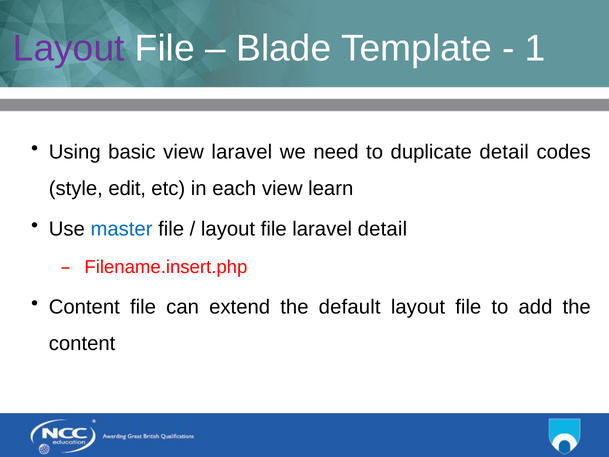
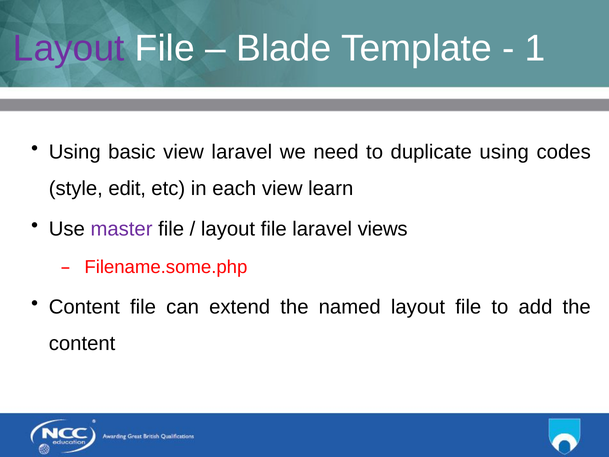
duplicate detail: detail -> using
master colour: blue -> purple
laravel detail: detail -> views
Filename.insert.php: Filename.insert.php -> Filename.some.php
default: default -> named
